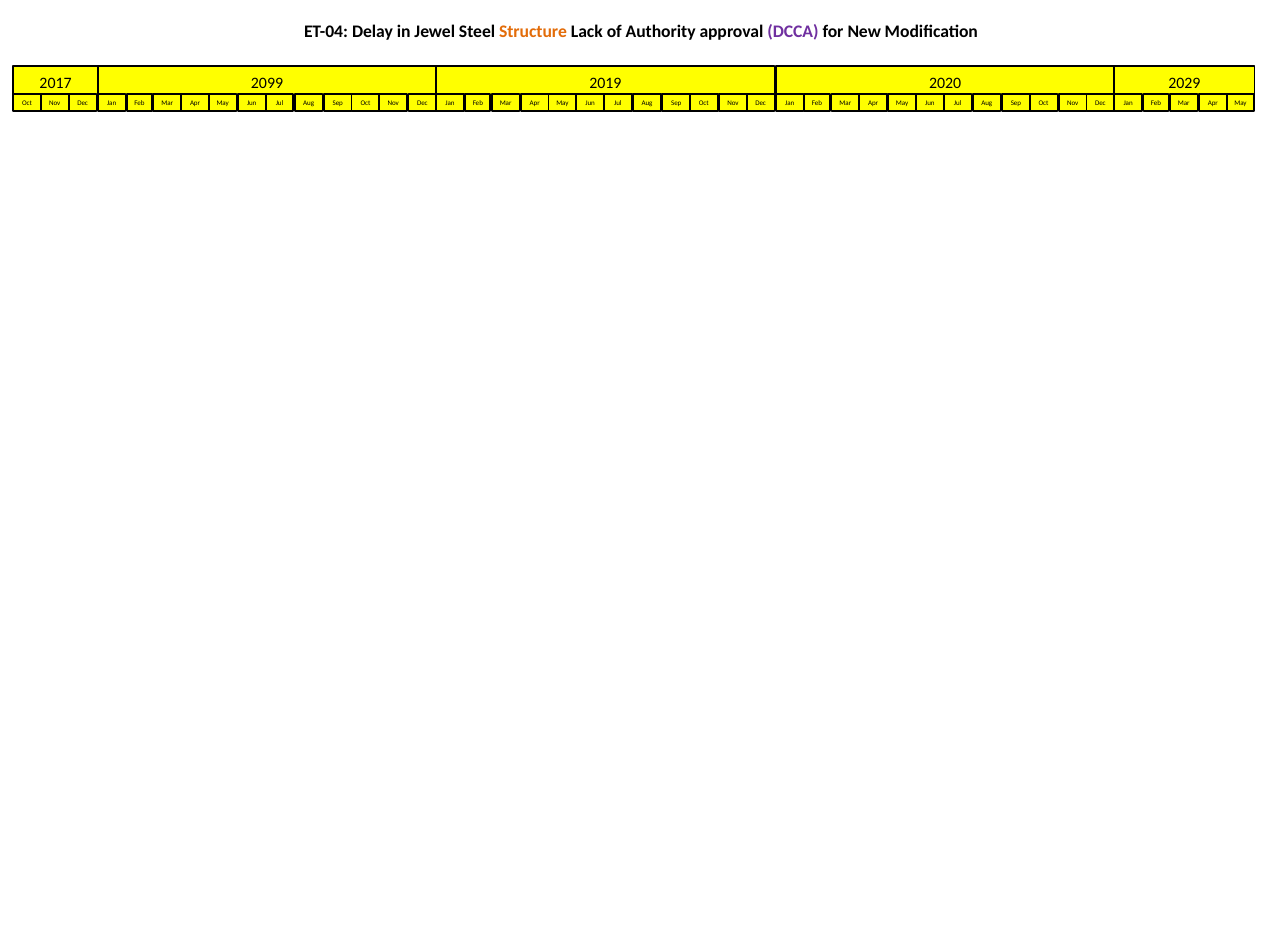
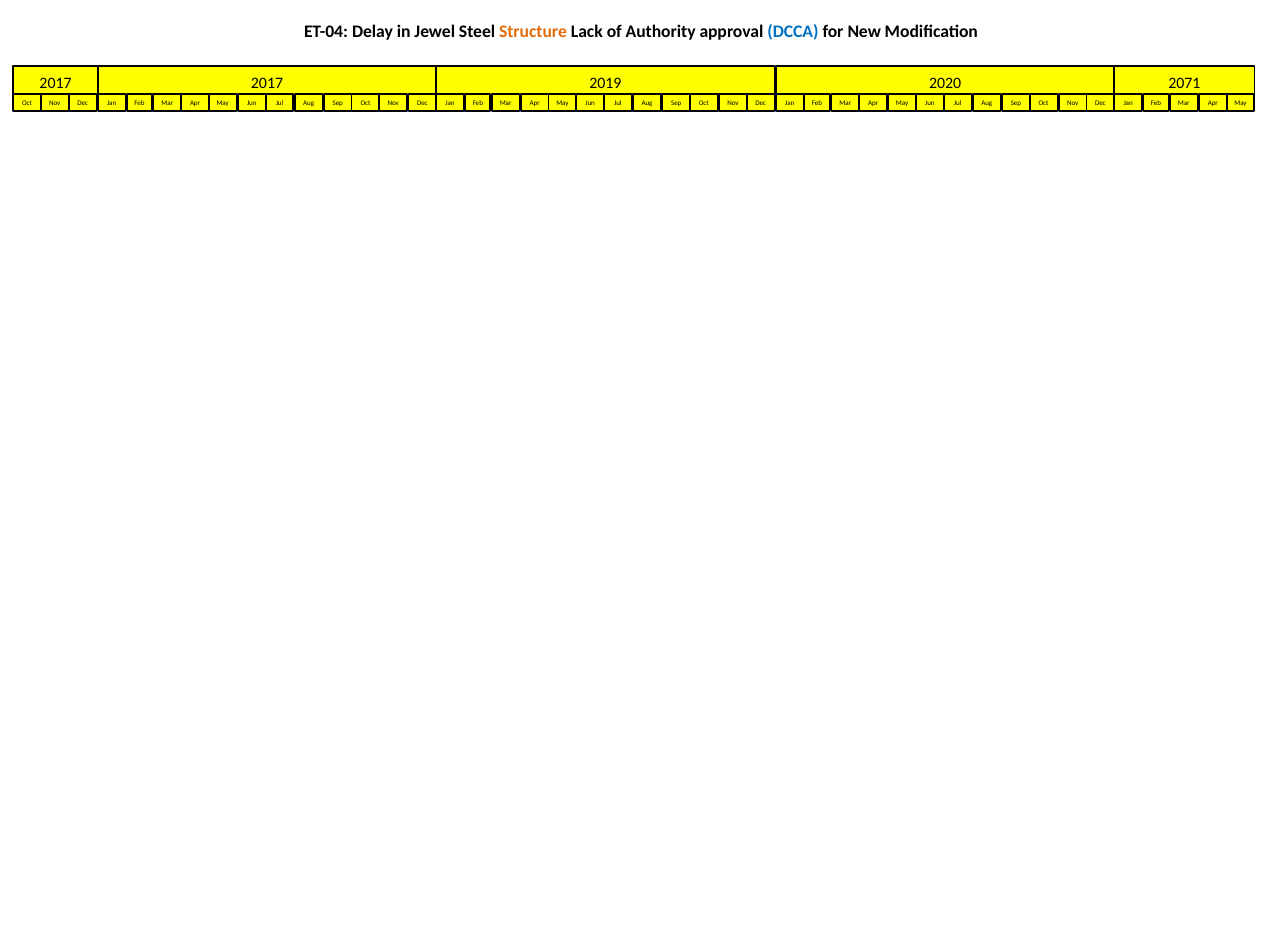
DCCA colour: purple -> blue
2017 2099: 2099 -> 2017
2029: 2029 -> 2071
